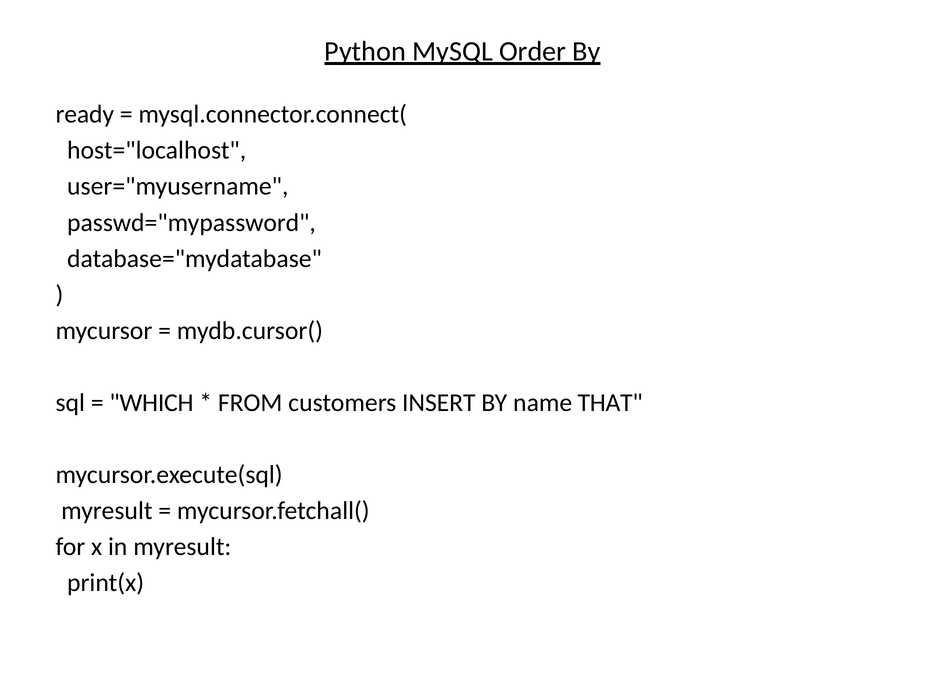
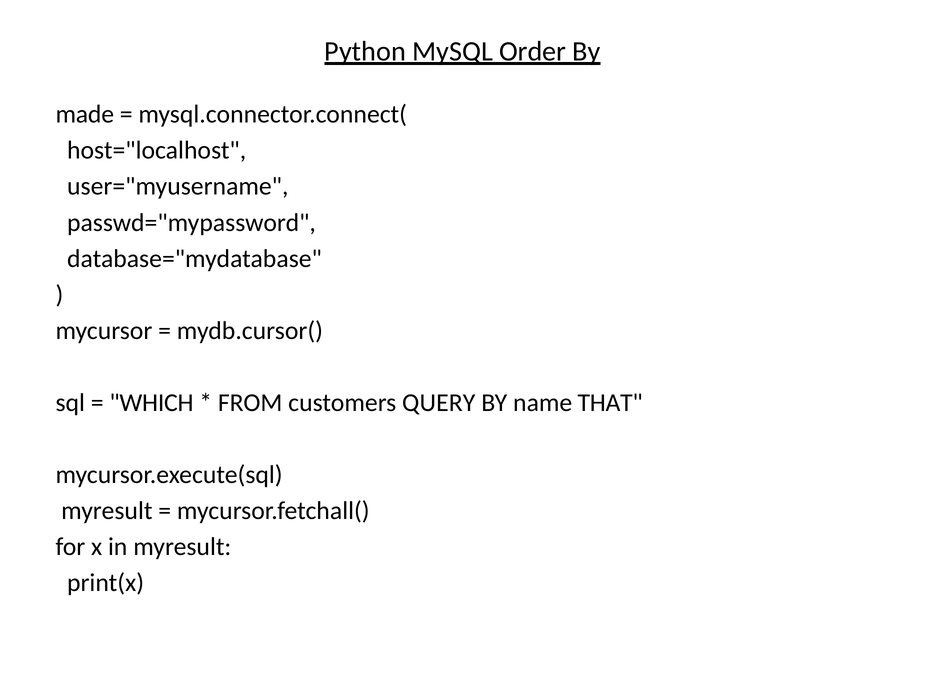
ready: ready -> made
INSERT: INSERT -> QUERY
